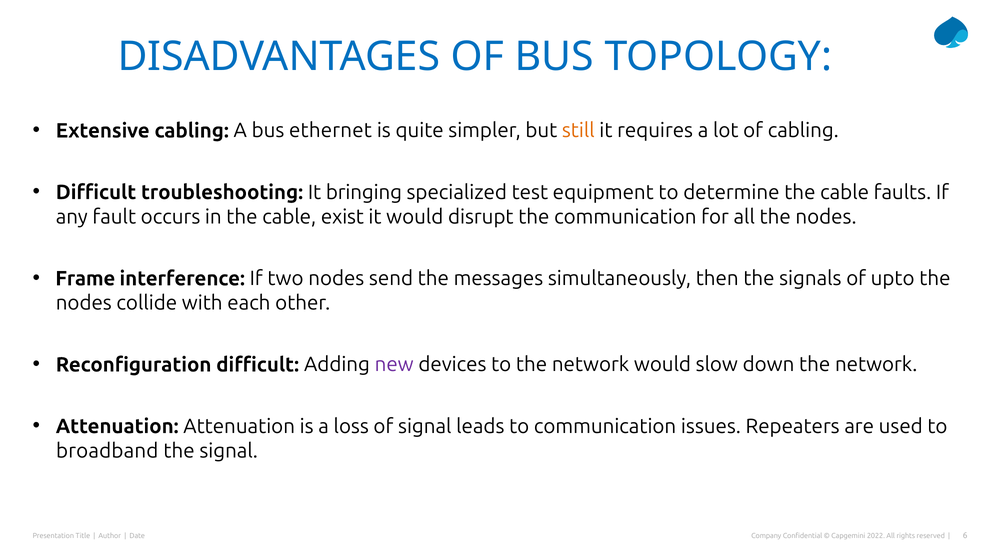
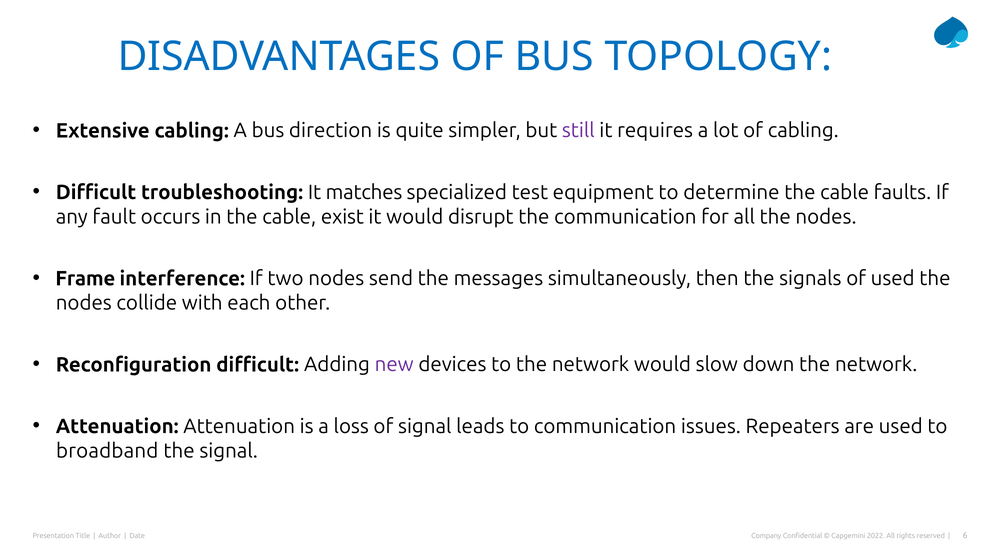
ethernet: ethernet -> direction
still colour: orange -> purple
bringing: bringing -> matches
of upto: upto -> used
